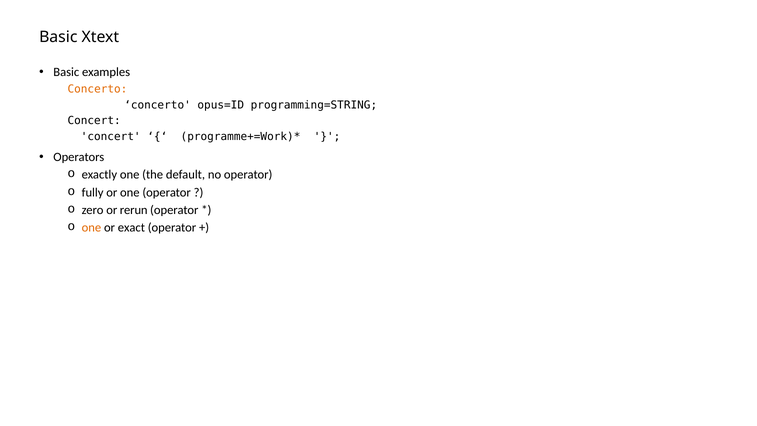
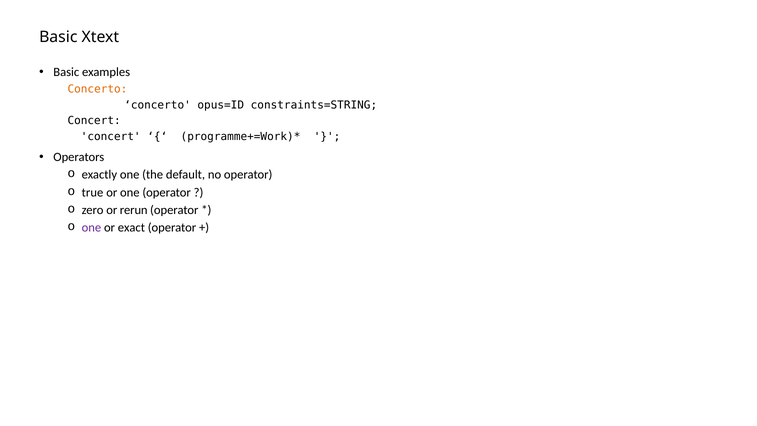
programming=STRING: programming=STRING -> constraints=STRING
fully: fully -> true
one at (91, 227) colour: orange -> purple
